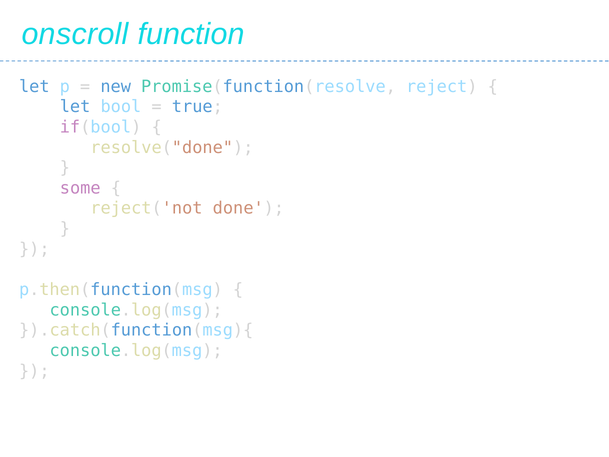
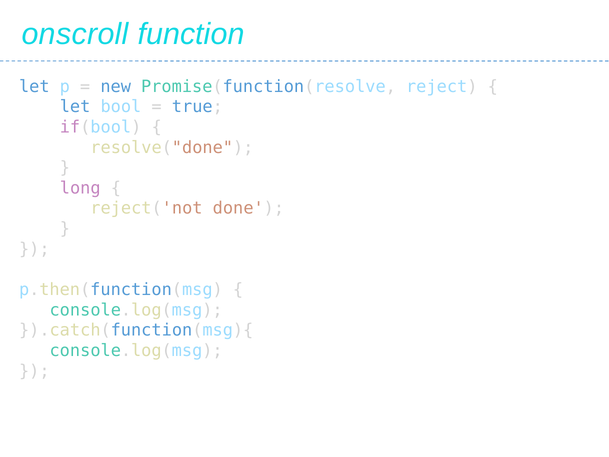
some: some -> long
